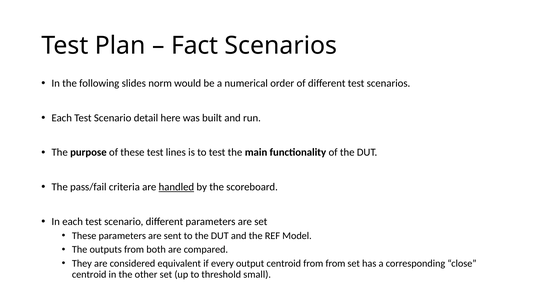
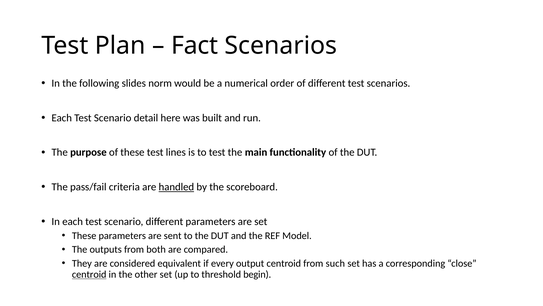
from from: from -> such
centroid at (89, 274) underline: none -> present
small: small -> begin
